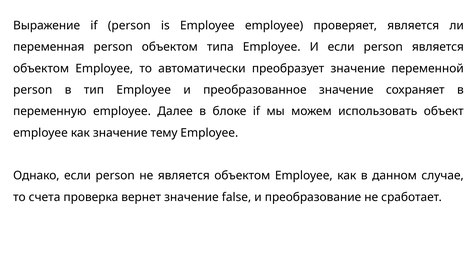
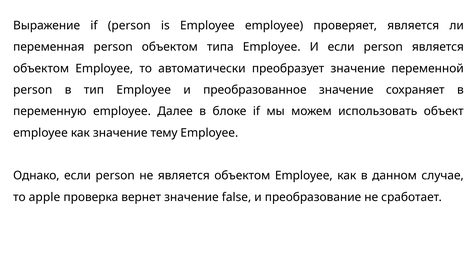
счета: счета -> apple
